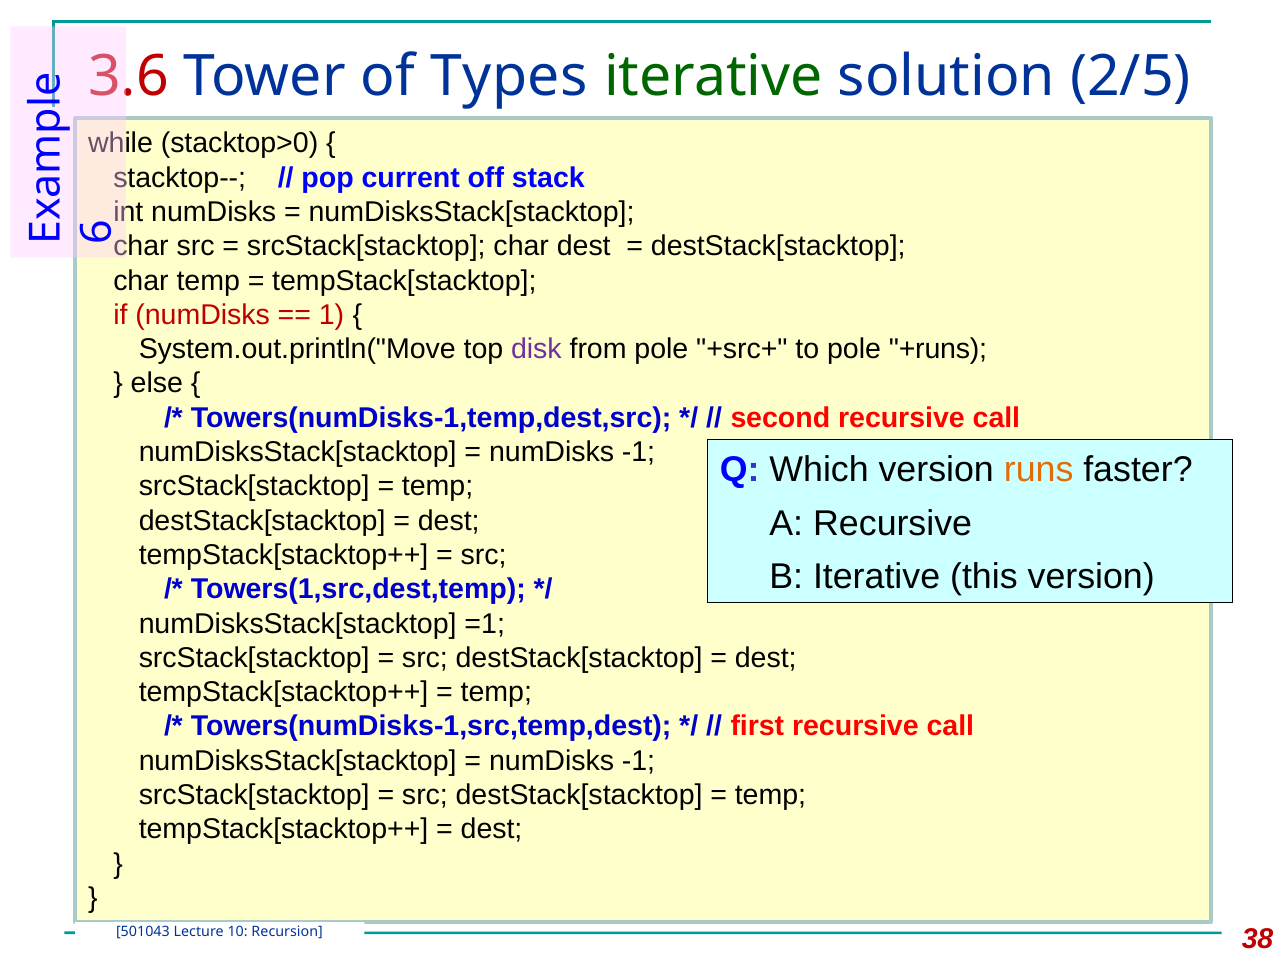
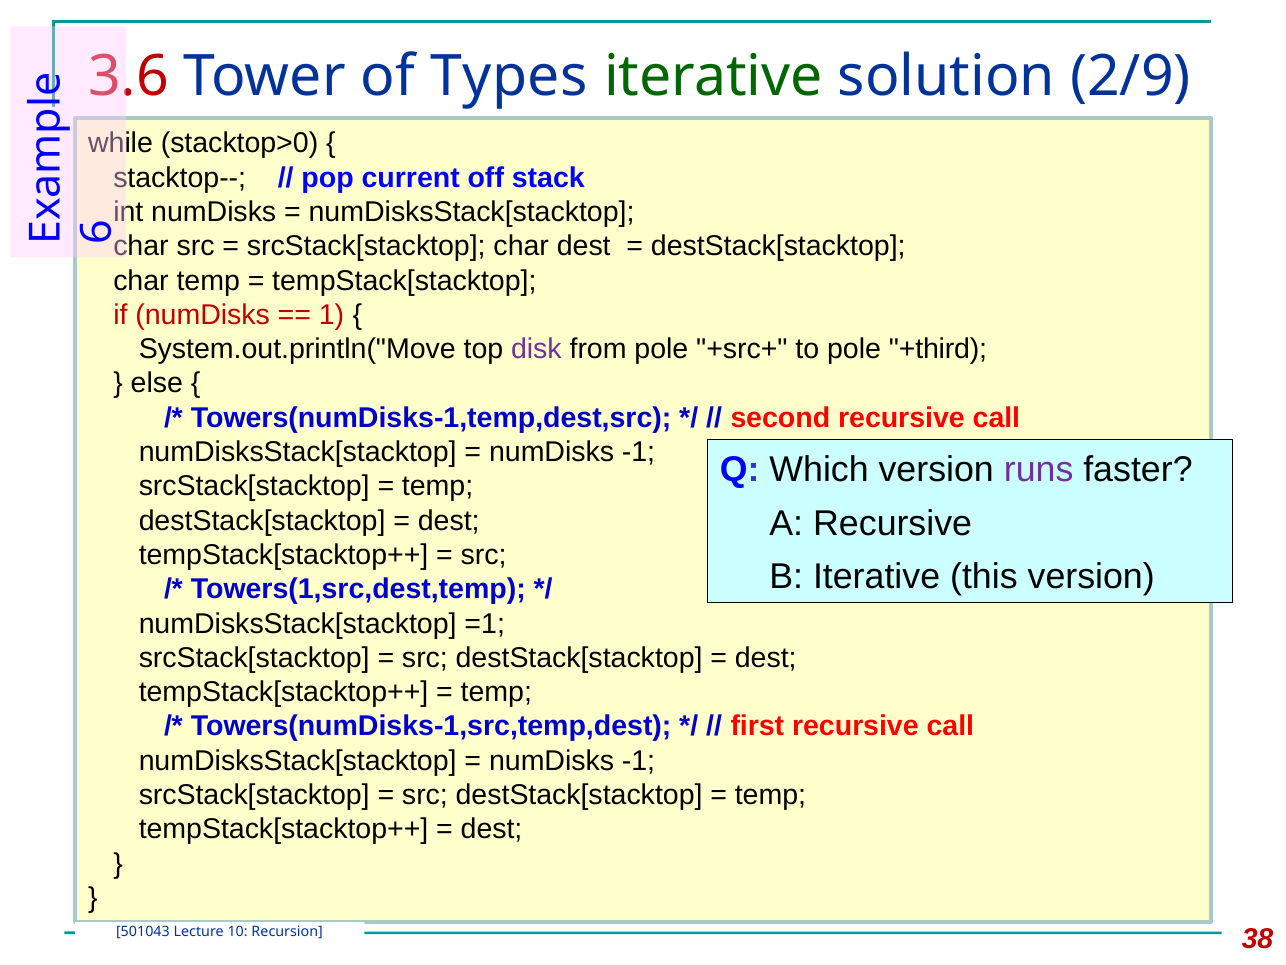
2/5: 2/5 -> 2/9
+runs: +runs -> +third
runs colour: orange -> purple
